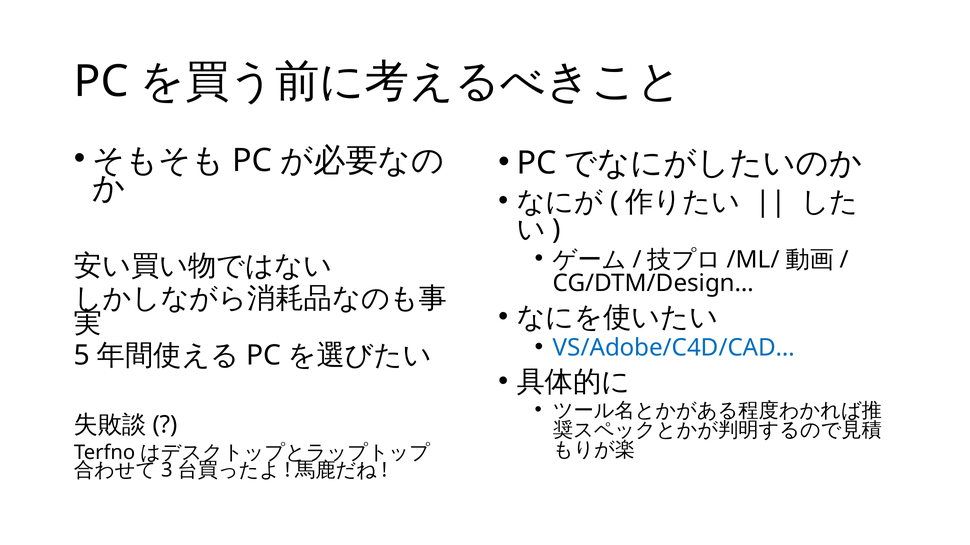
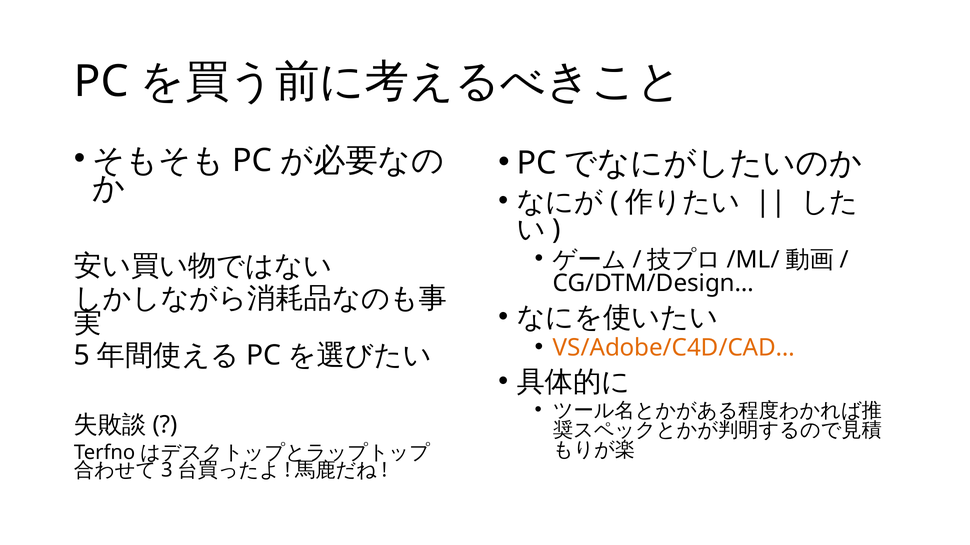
VS/Adobe/C4D/CAD… colour: blue -> orange
